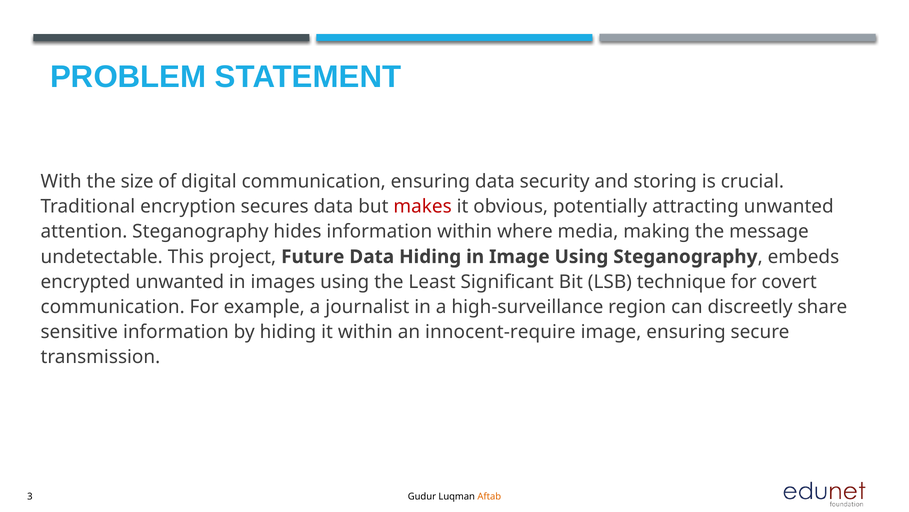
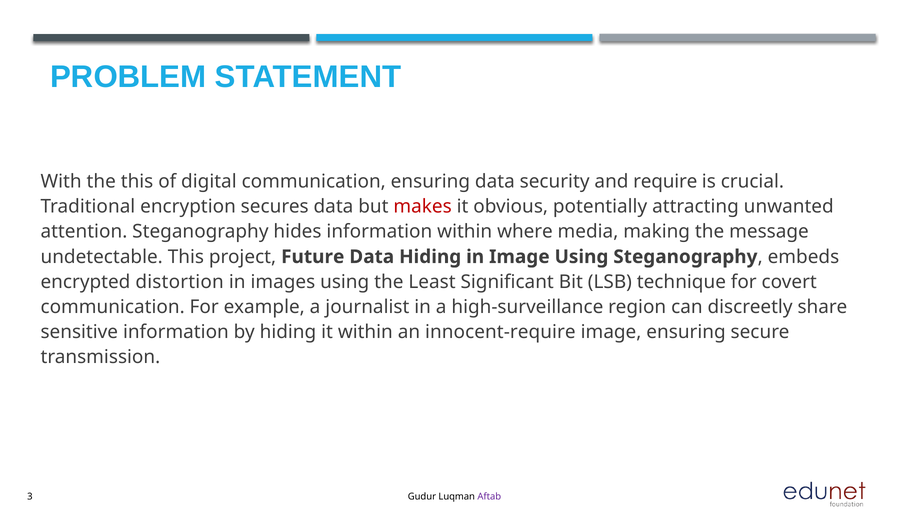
the size: size -> this
storing: storing -> require
encrypted unwanted: unwanted -> distortion
Aftab colour: orange -> purple
